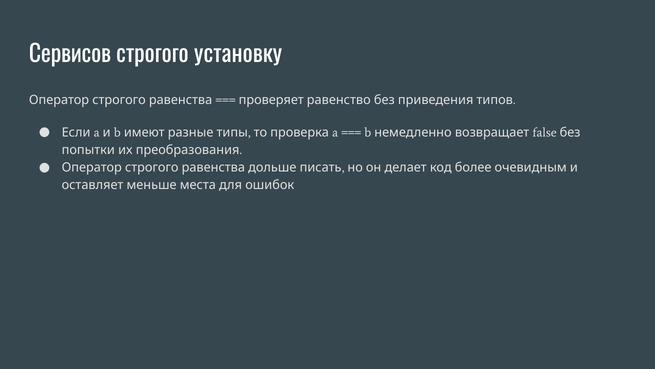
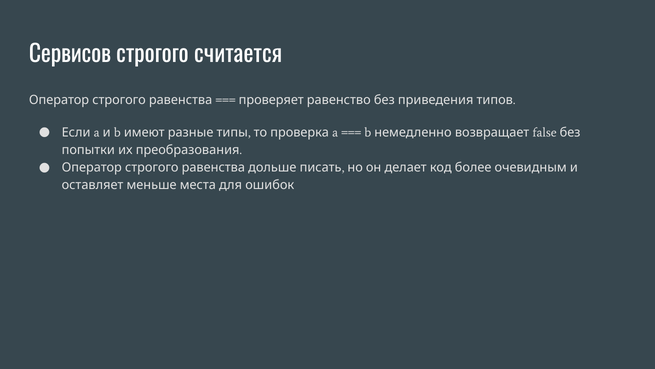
установку: установку -> считается
